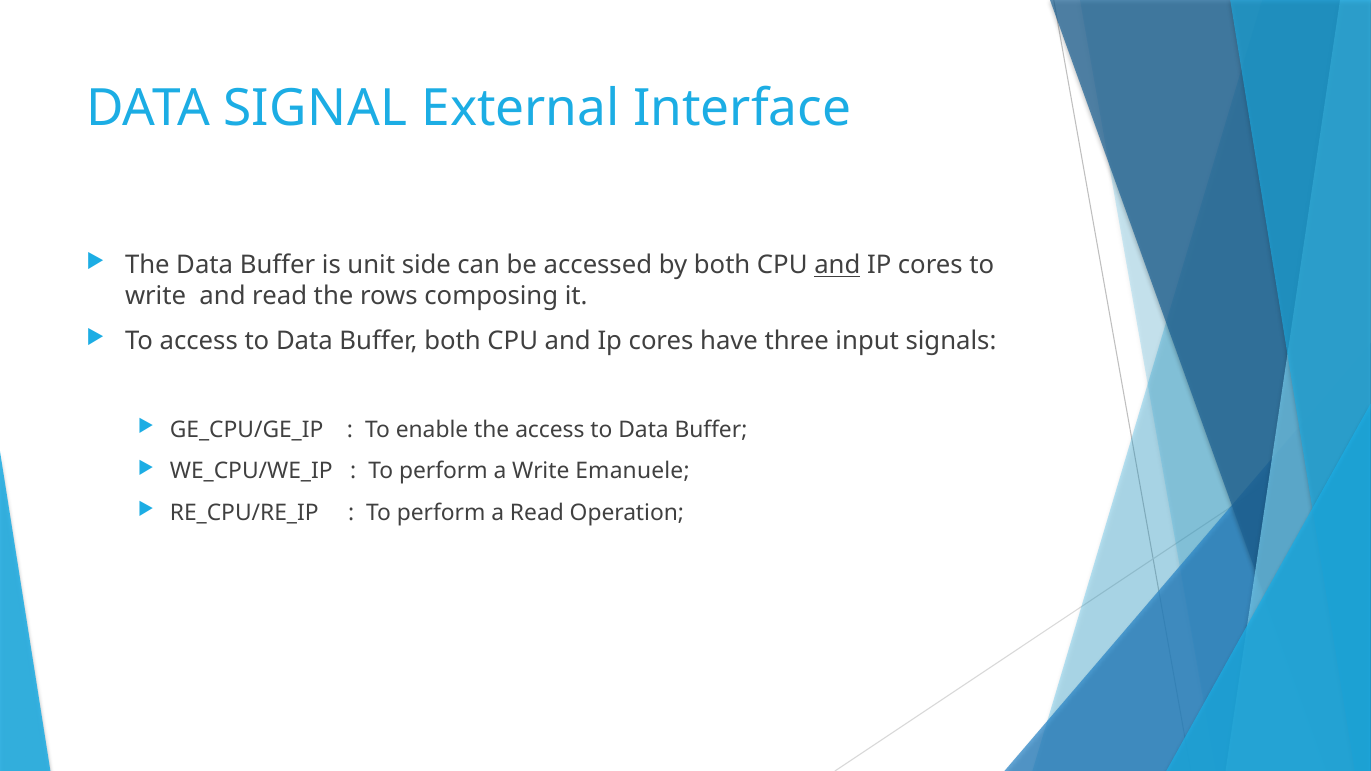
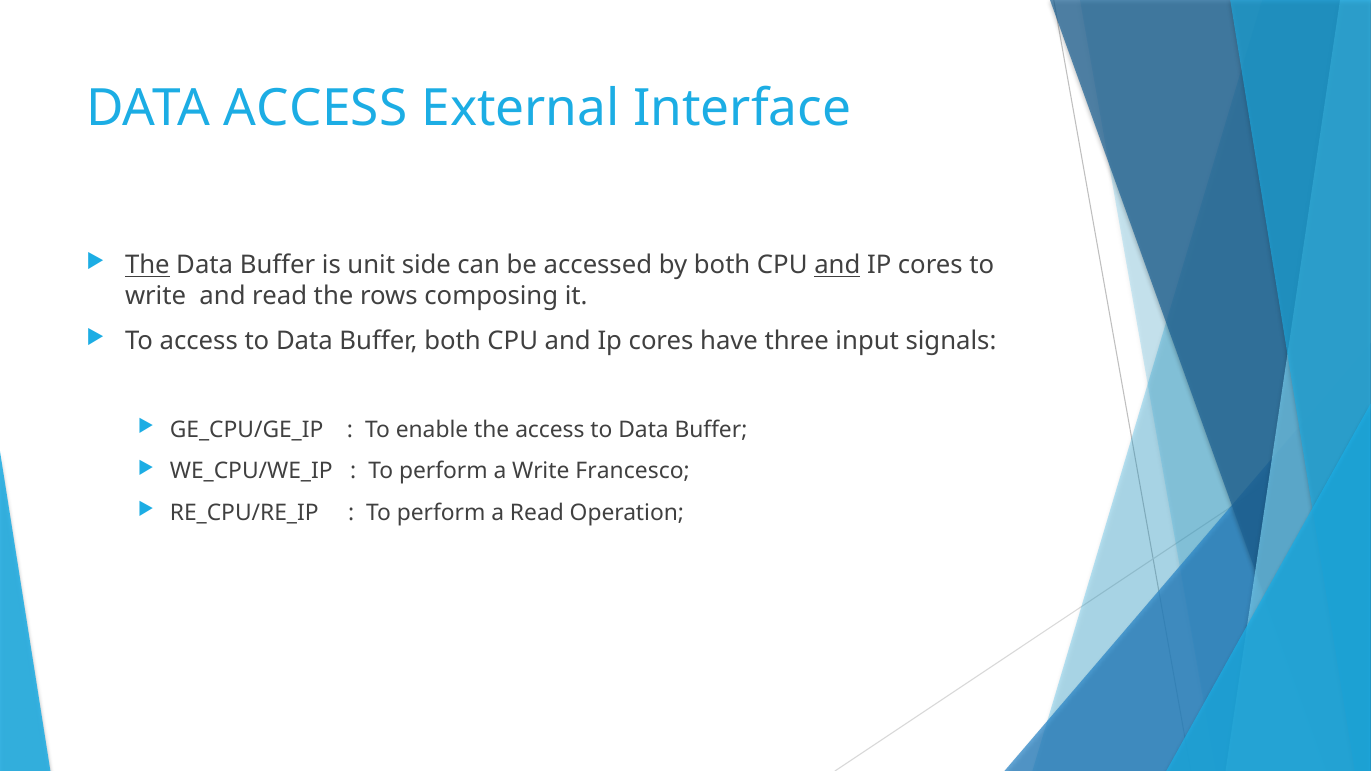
DATA SIGNAL: SIGNAL -> ACCESS
The at (147, 265) underline: none -> present
Emanuele: Emanuele -> Francesco
